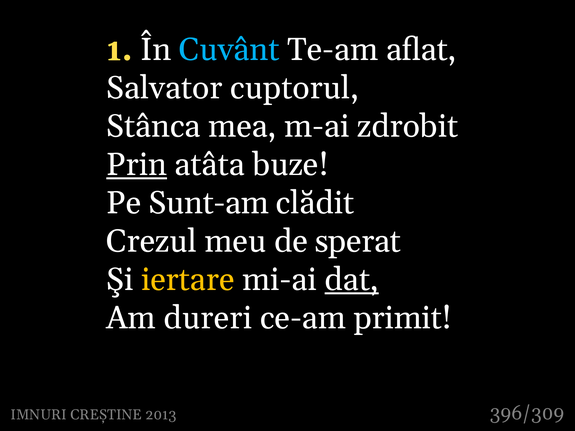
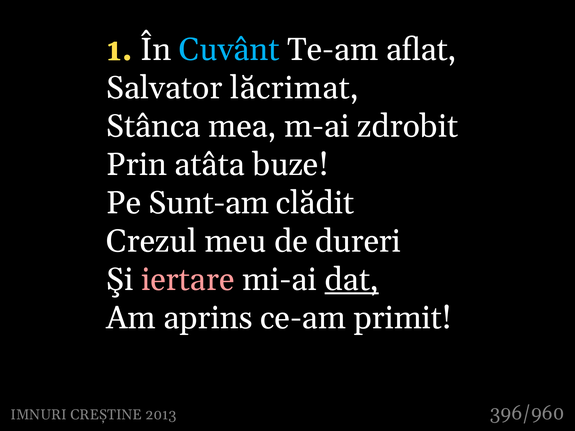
cuptorul: cuptorul -> lăcrimat
Prin underline: present -> none
sperat: sperat -> dureri
iertare colour: yellow -> pink
dureri: dureri -> aprins
396/309: 396/309 -> 396/960
